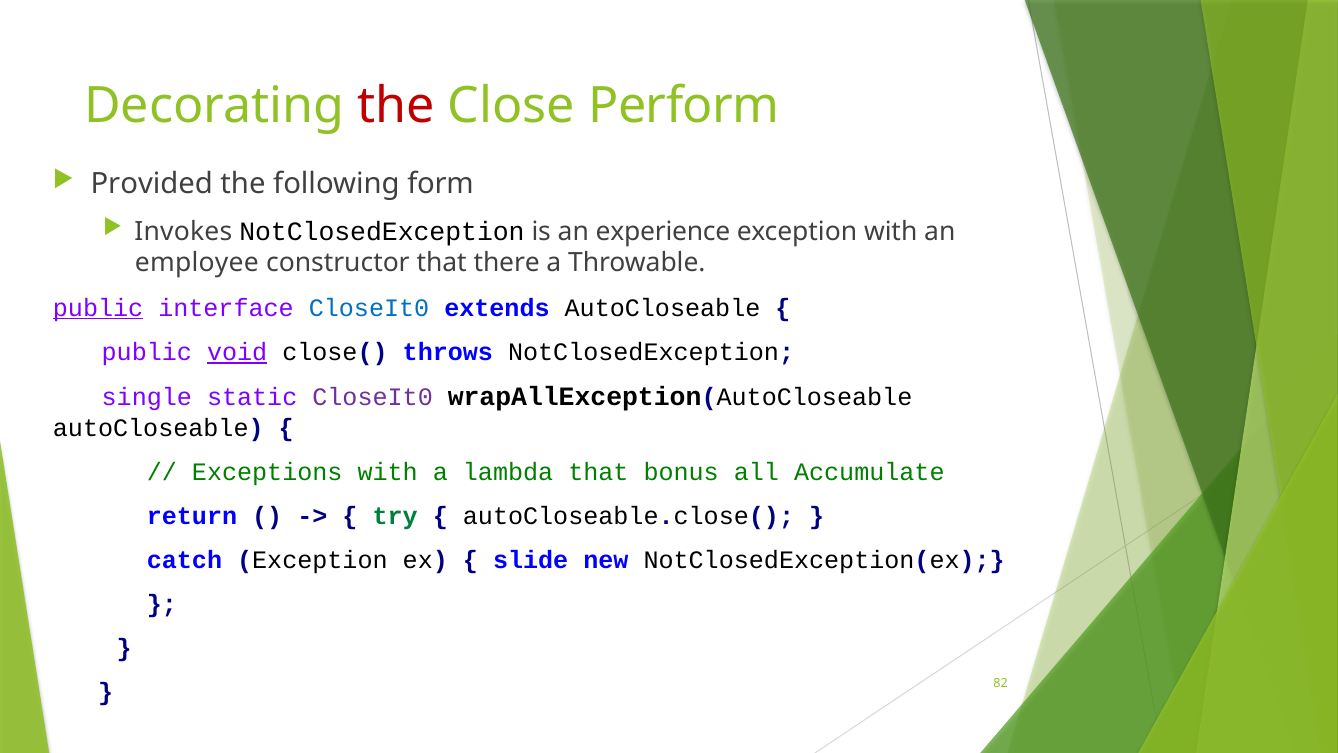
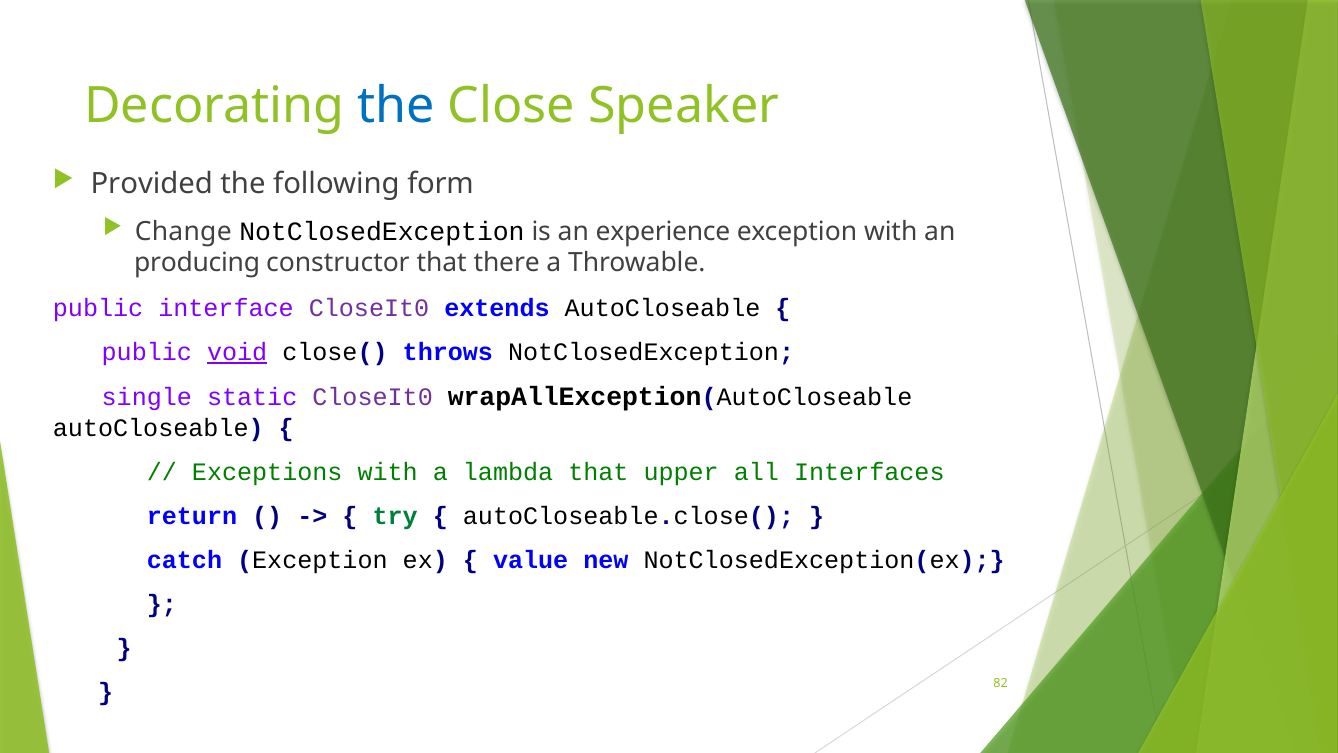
the at (396, 106) colour: red -> blue
Perform: Perform -> Speaker
Invokes: Invokes -> Change
employee: employee -> producing
public at (98, 308) underline: present -> none
CloseIt0 at (369, 308) colour: blue -> purple
bonus: bonus -> upper
Accumulate: Accumulate -> Interfaces
slide: slide -> value
